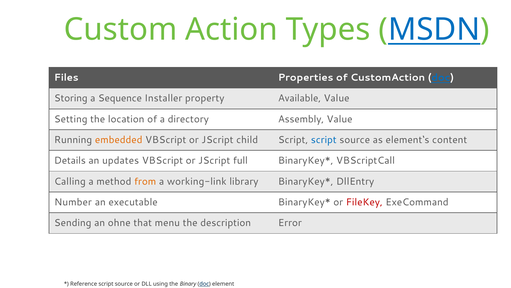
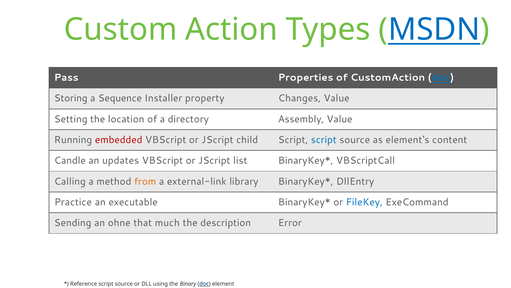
Files: Files -> Pass
Available: Available -> Changes
embedded colour: orange -> red
Details: Details -> Candle
full: full -> list
working-link: working-link -> external-link
Number: Number -> Practice
FileKey colour: red -> blue
menu: menu -> much
